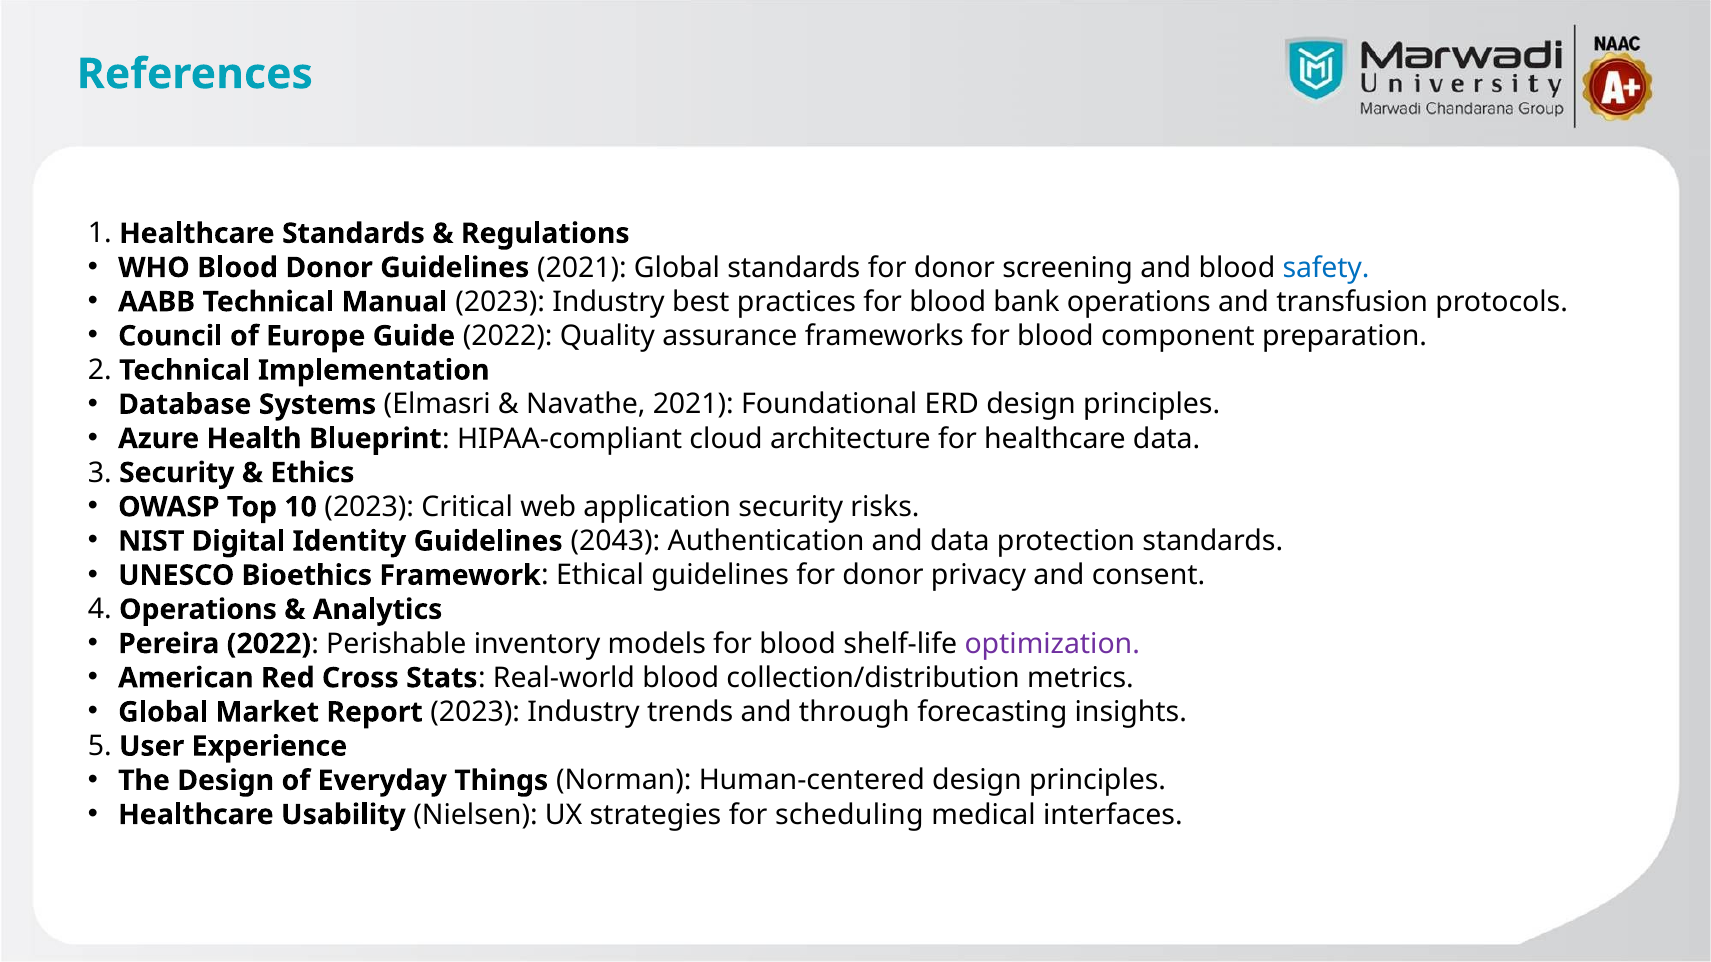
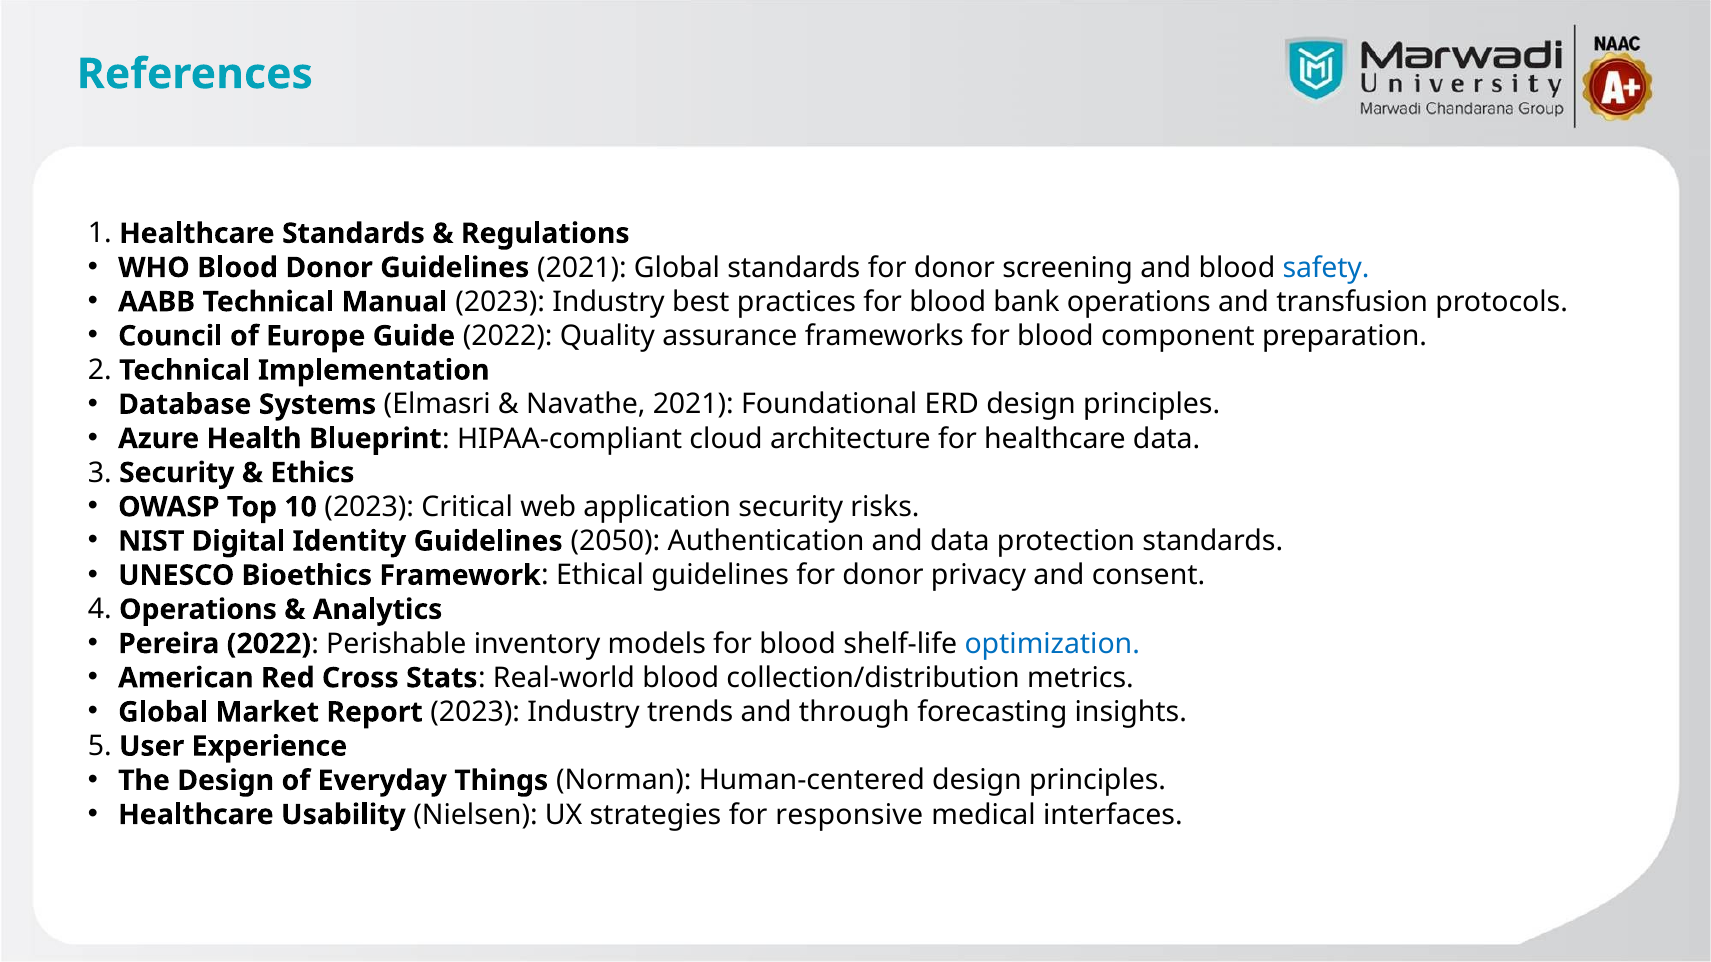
2043: 2043 -> 2050
optimization colour: purple -> blue
scheduling: scheduling -> responsive
